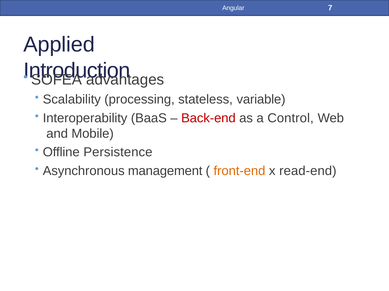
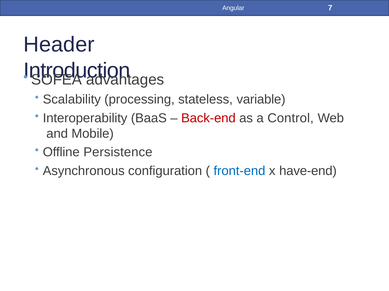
Applied: Applied -> Header
management: management -> configuration
front-end colour: orange -> blue
read-end: read-end -> have-end
